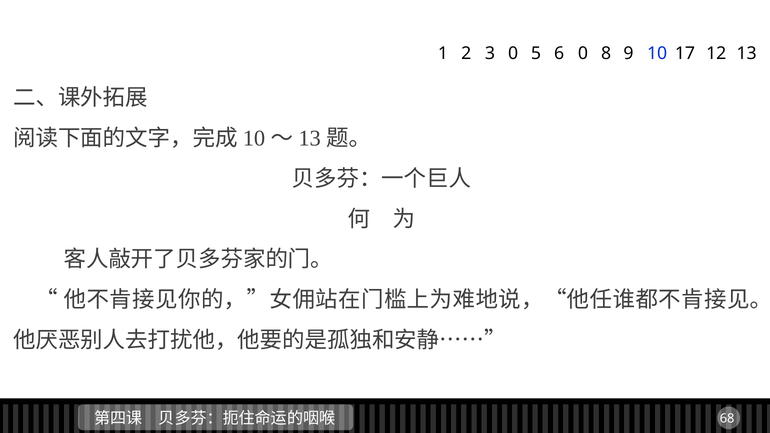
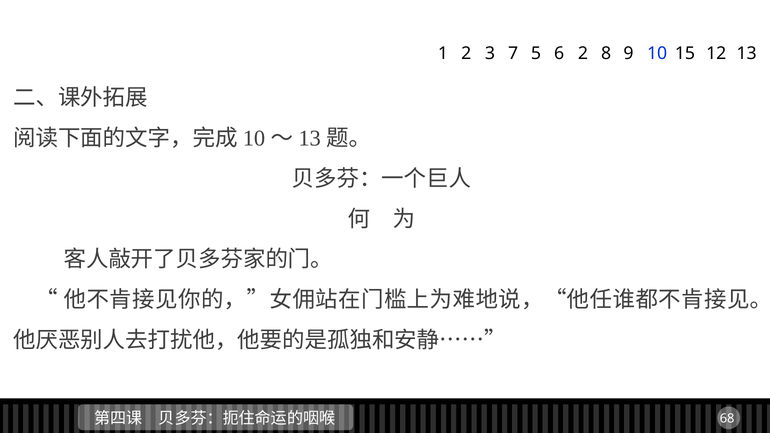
3 0: 0 -> 7
6 0: 0 -> 2
17: 17 -> 15
